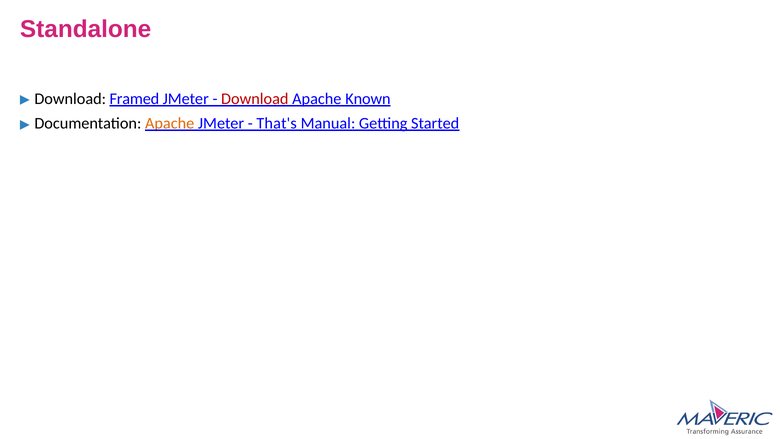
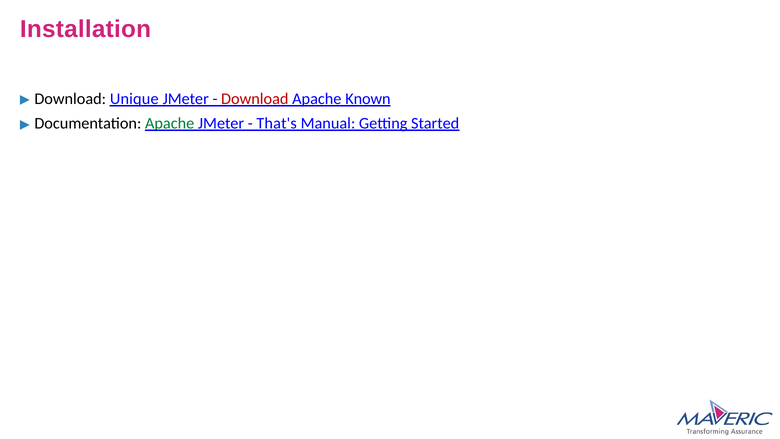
Standalone: Standalone -> Installation
Framed: Framed -> Unique
Apache at (170, 123) colour: orange -> green
